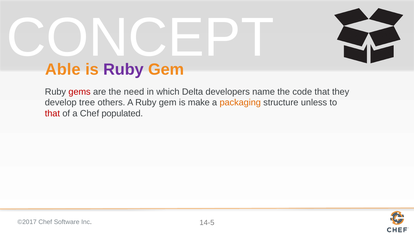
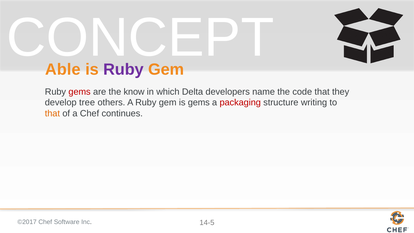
need: need -> know
is make: make -> gems
packaging colour: orange -> red
unless: unless -> writing
that at (52, 113) colour: red -> orange
populated: populated -> continues
